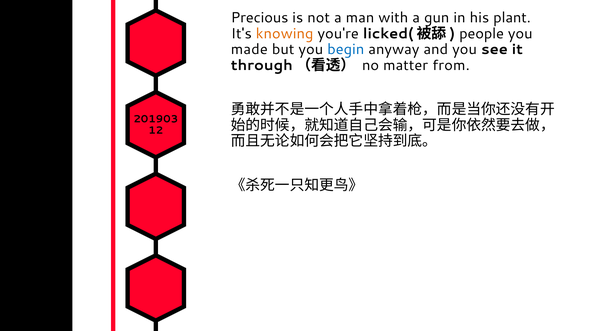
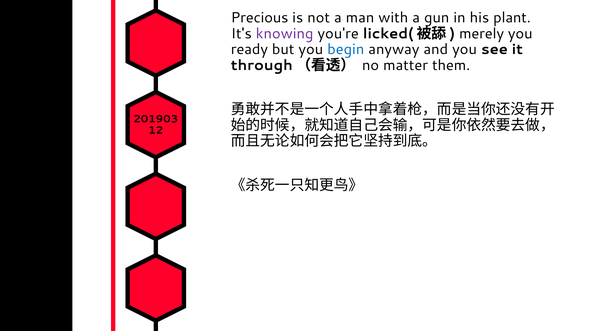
knowing colour: orange -> purple
people: people -> merely
made: made -> ready
from: from -> them
